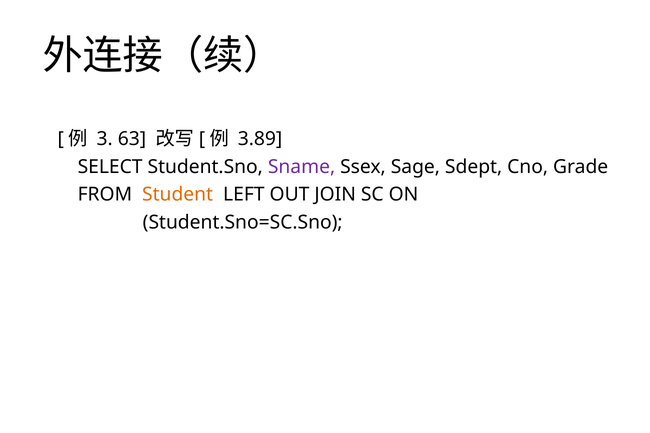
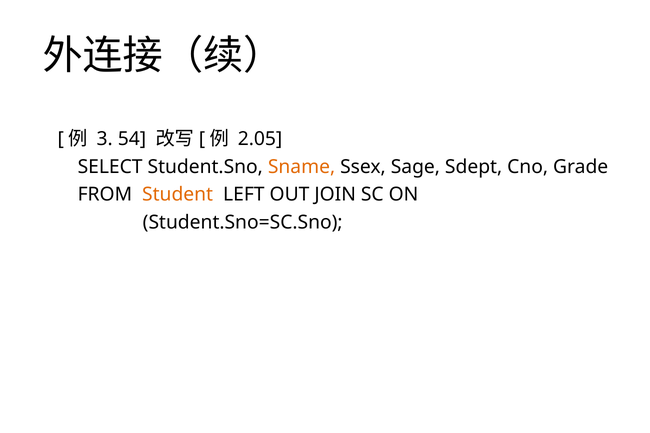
63: 63 -> 54
3.89: 3.89 -> 2.05
Sname colour: purple -> orange
